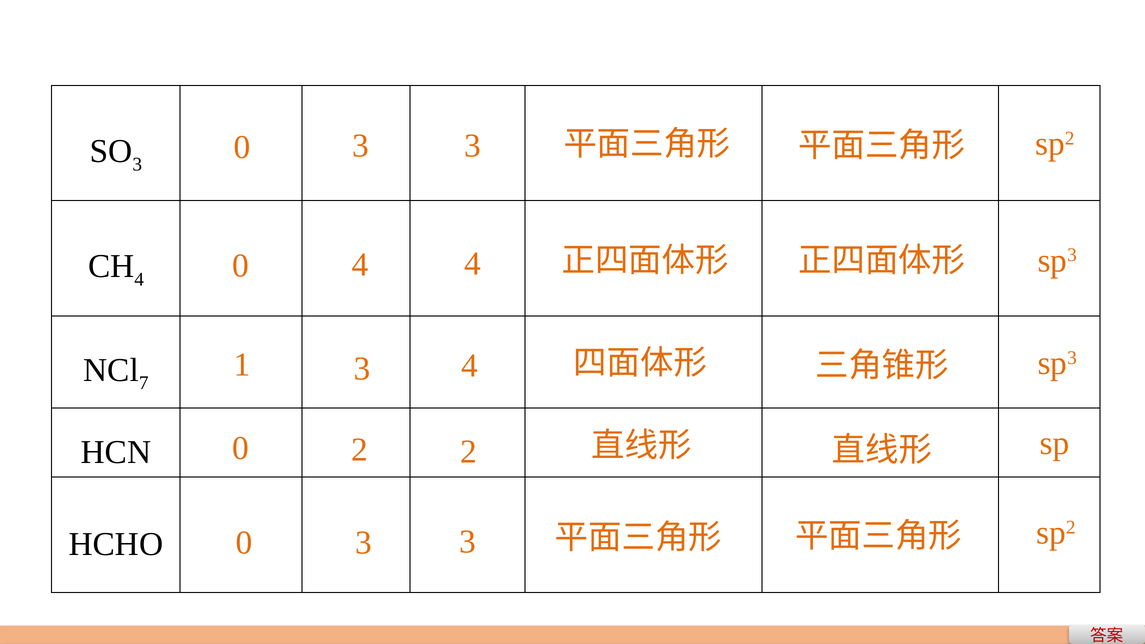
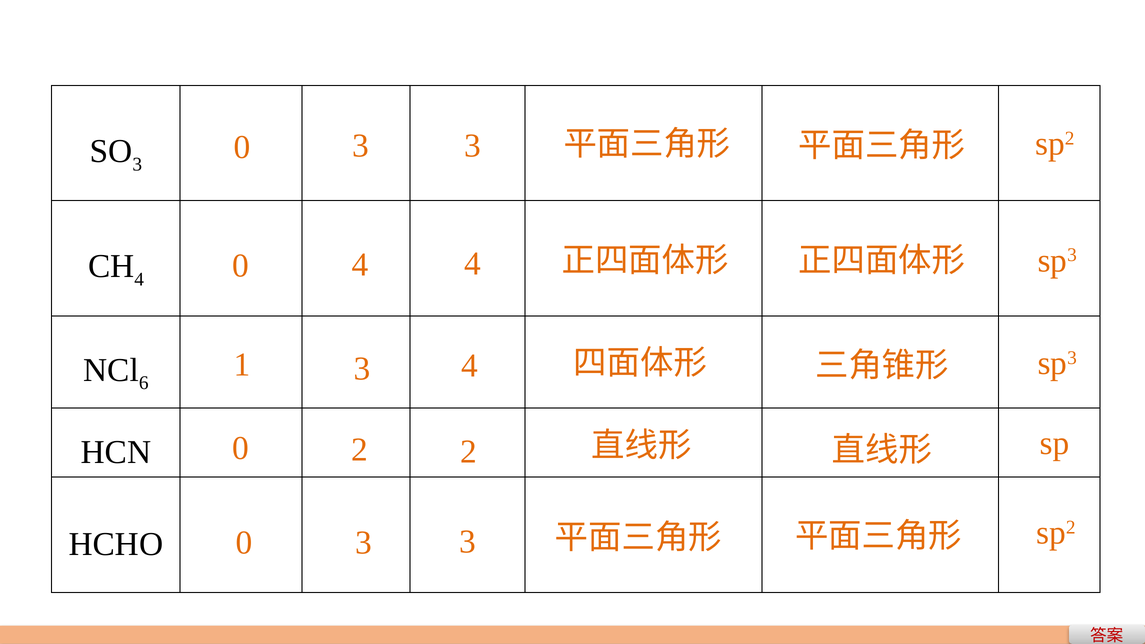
7: 7 -> 6
